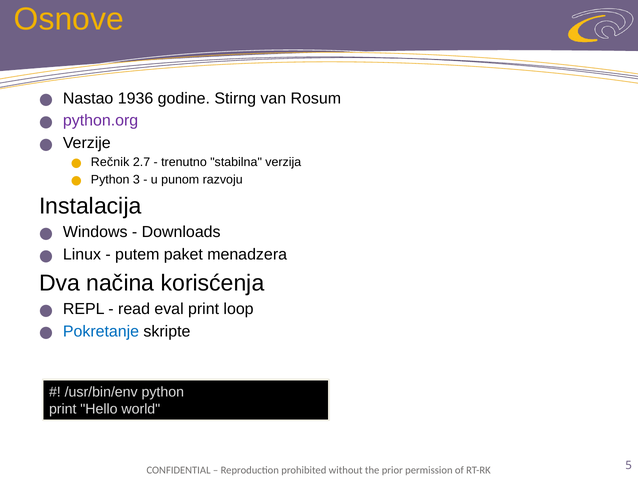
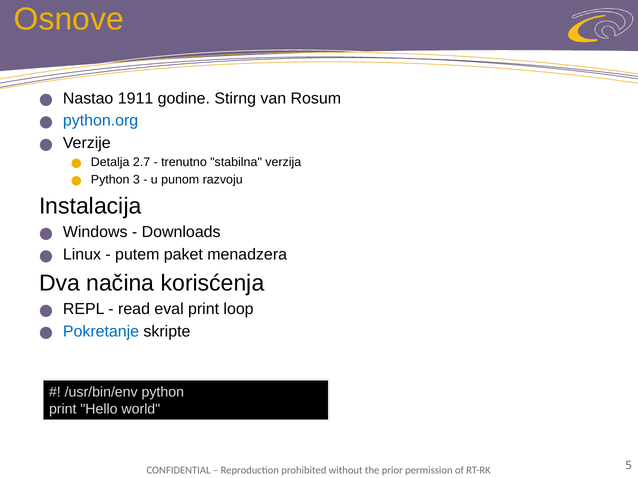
1936: 1936 -> 1911
python.org colour: purple -> blue
Rečnik: Rečnik -> Detalja
